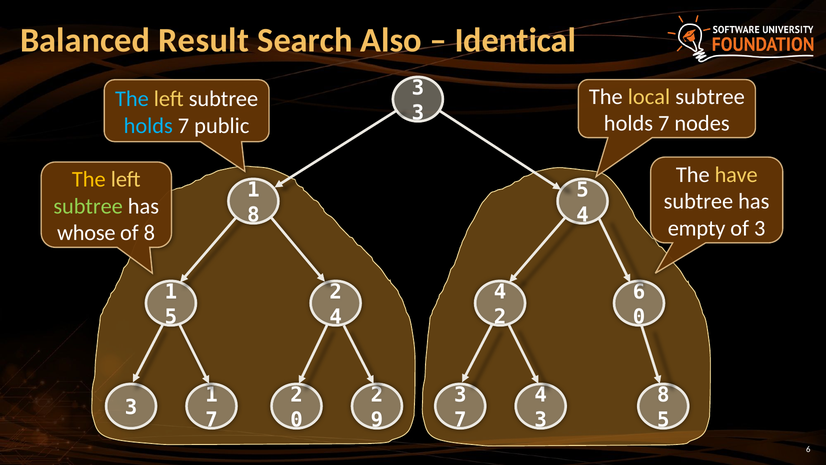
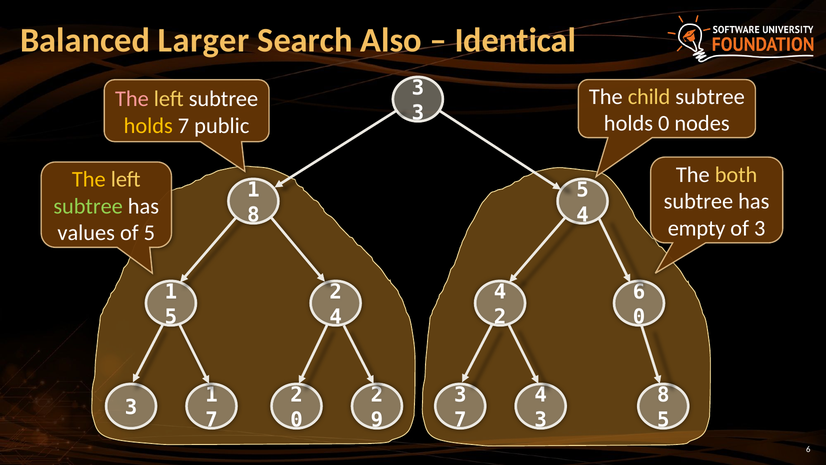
Result: Result -> Larger
local: local -> child
The at (132, 99) colour: light blue -> pink
7 at (664, 124): 7 -> 0
holds at (148, 126) colour: light blue -> yellow
have: have -> both
whose: whose -> values
of 8: 8 -> 5
